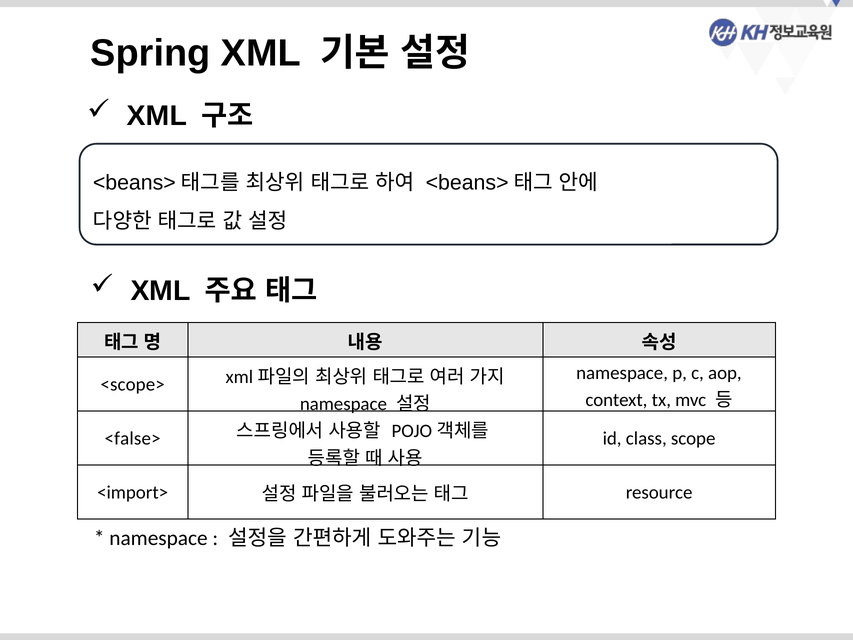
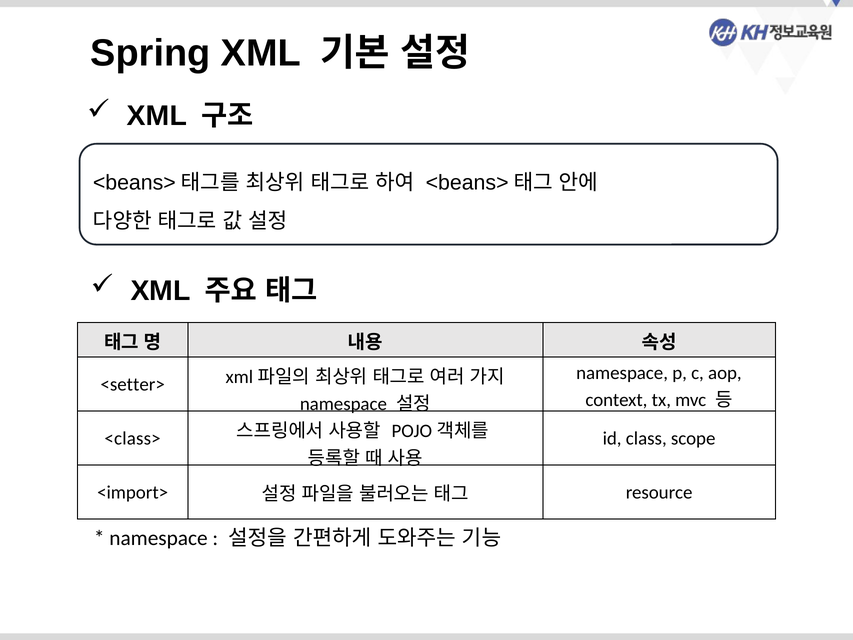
<scope>: <scope> -> <setter>
<false>: <false> -> <class>
